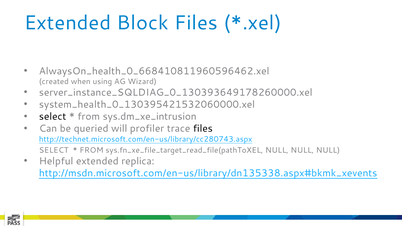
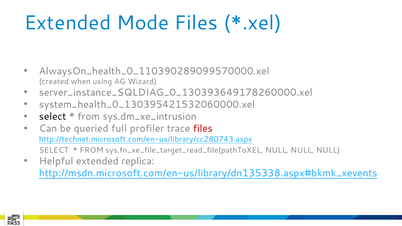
Block: Block -> Mode
AlwaysOn_health_0_668410811960596462.xel: AlwaysOn_health_0_668410811960596462.xel -> AlwaysOn_health_0_110390289099570000.xel
will: will -> full
files at (203, 129) colour: black -> red
